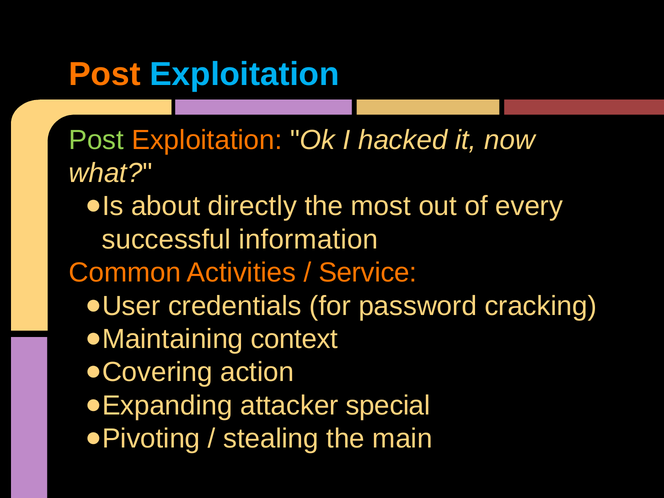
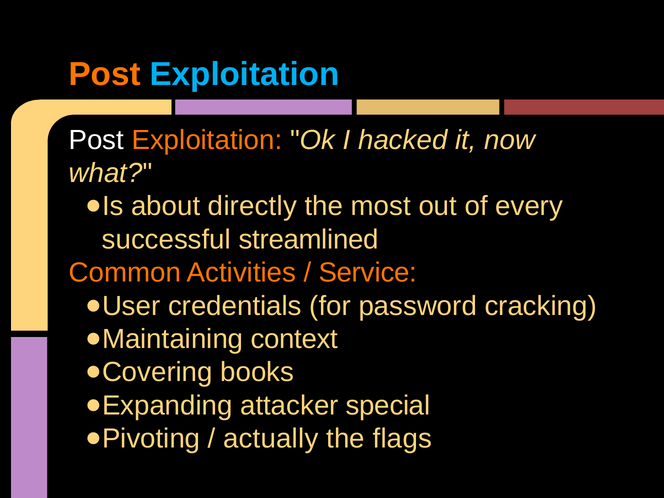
Post at (96, 140) colour: light green -> white
information: information -> streamlined
action: action -> books
stealing: stealing -> actually
main: main -> flags
